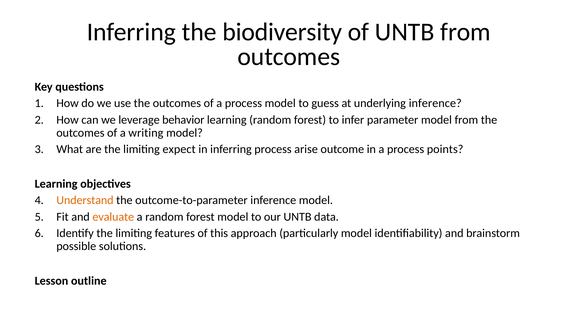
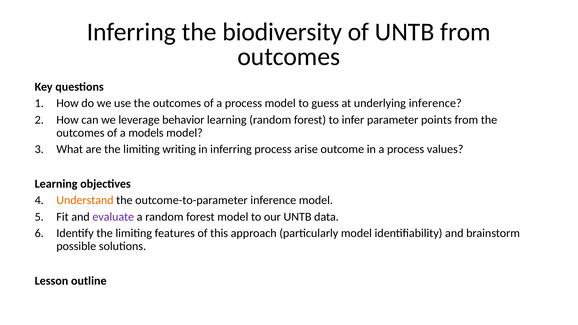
parameter model: model -> points
writing: writing -> models
expect: expect -> writing
points: points -> values
evaluate colour: orange -> purple
